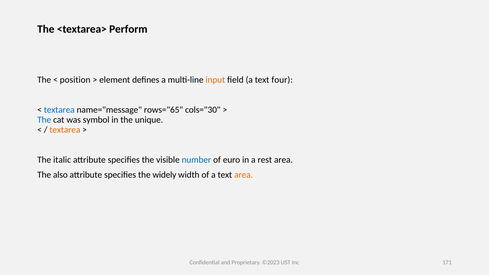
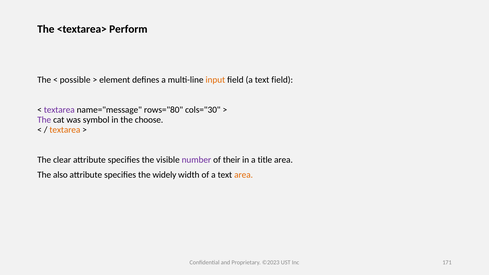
position: position -> possible
text four: four -> field
textarea at (59, 110) colour: blue -> purple
rows="65: rows="65 -> rows="80
The at (44, 120) colour: blue -> purple
unique: unique -> choose
italic: italic -> clear
number colour: blue -> purple
euro: euro -> their
rest: rest -> title
